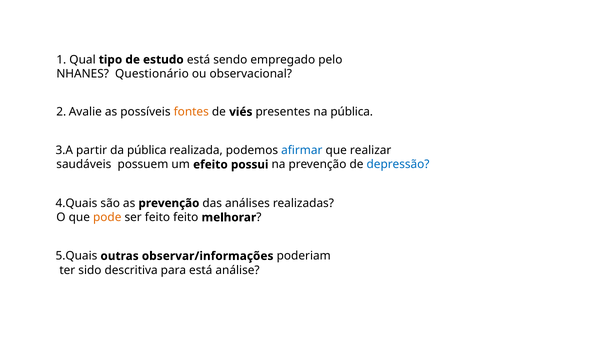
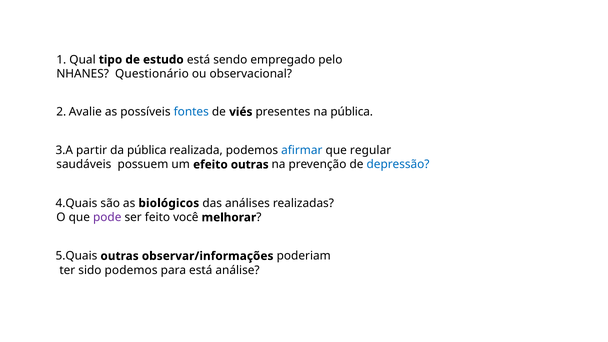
fontes colour: orange -> blue
realizar: realizar -> regular
efeito possui: possui -> outras
as prevenção: prevenção -> biológicos
pode colour: orange -> purple
feito feito: feito -> você
sido descritiva: descritiva -> podemos
